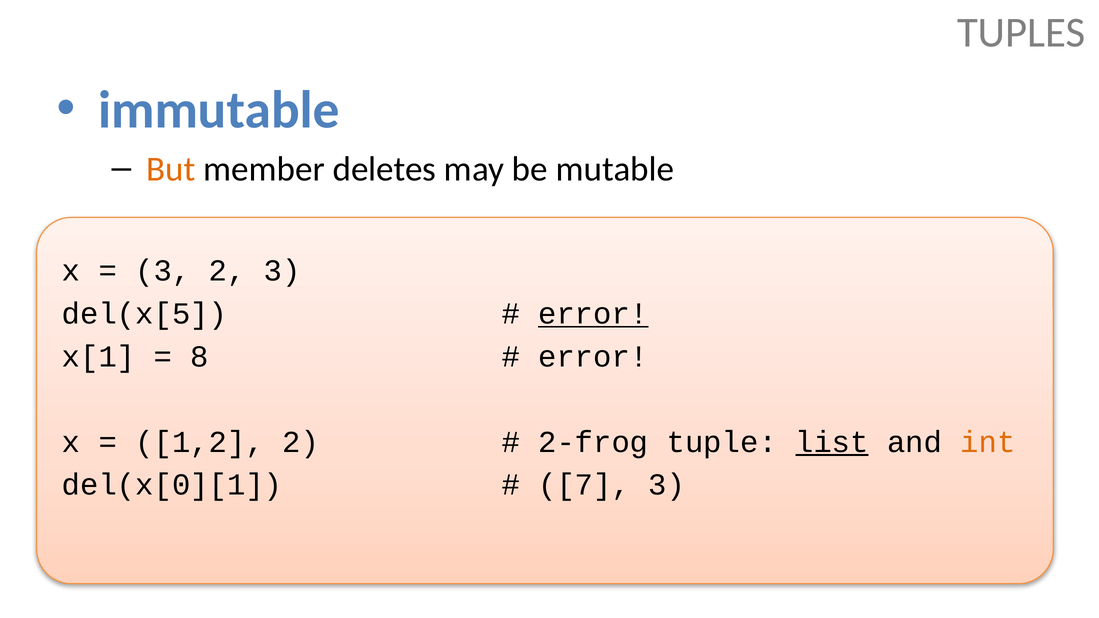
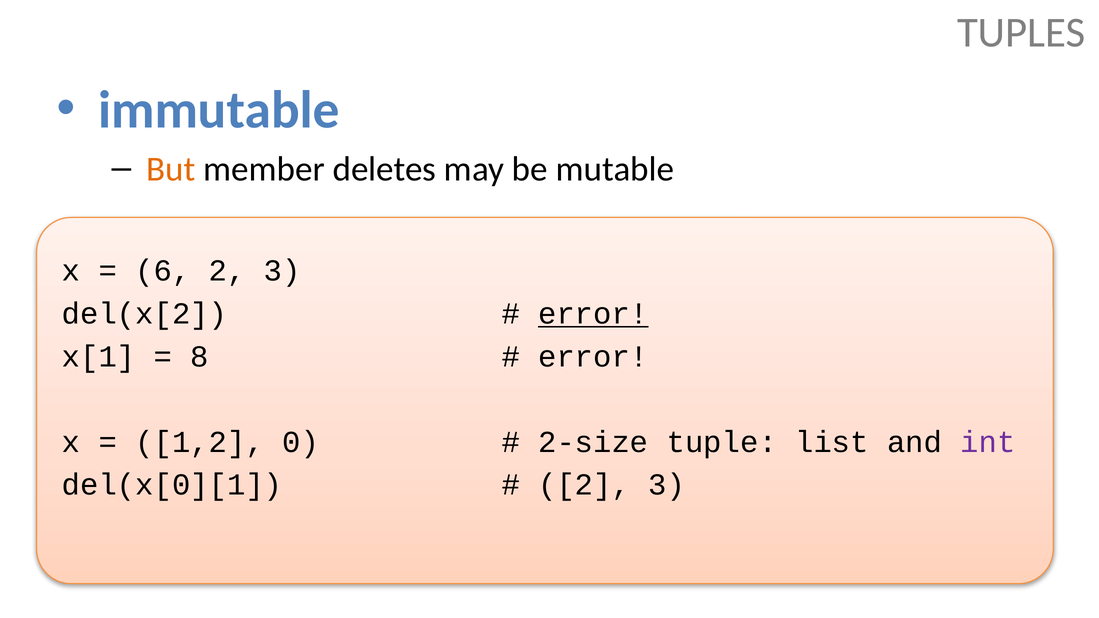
3 at (163, 271): 3 -> 6
del(x[5: del(x[5 -> del(x[2
1,2 2: 2 -> 0
2-frog: 2-frog -> 2-size
list underline: present -> none
int colour: orange -> purple
7 at (584, 485): 7 -> 2
